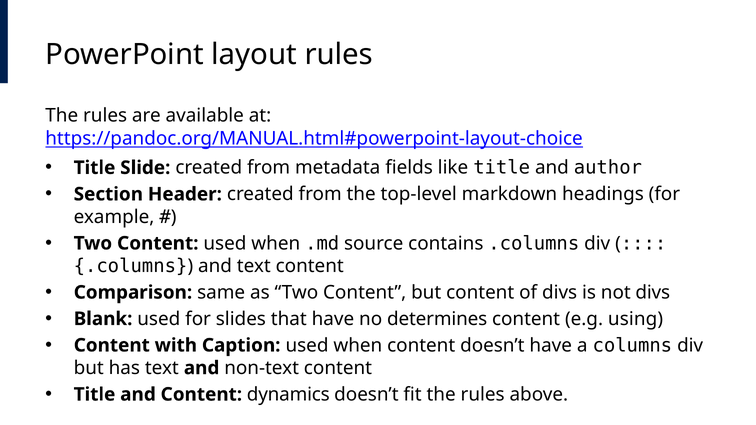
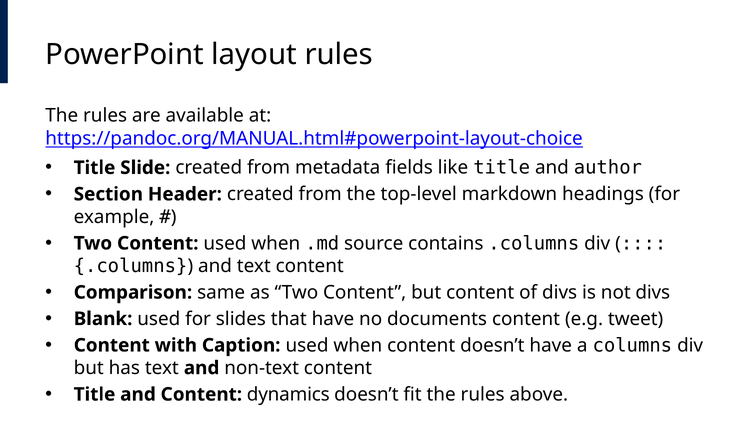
determines: determines -> documents
using: using -> tweet
